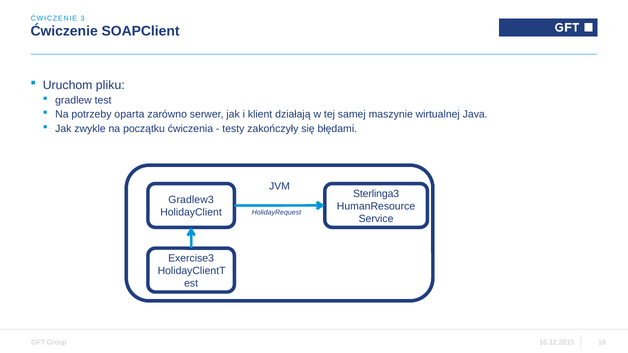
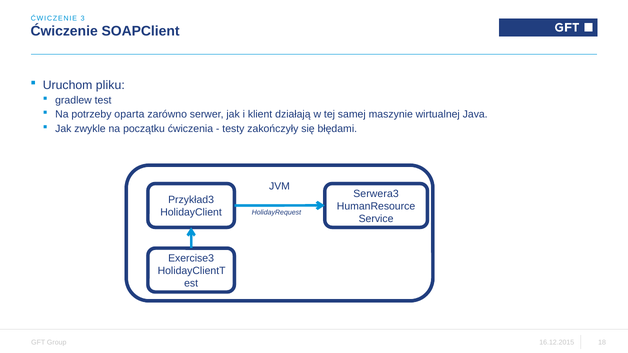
Sterlinga3: Sterlinga3 -> Serwera3
Gradlew3: Gradlew3 -> Przykład3
